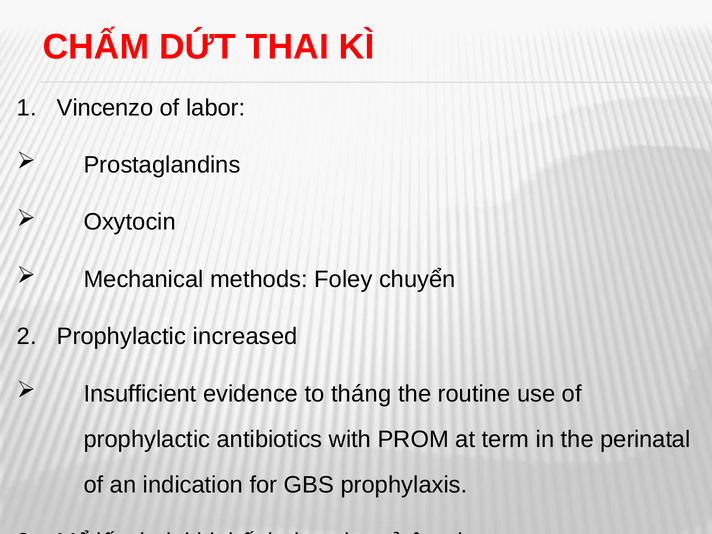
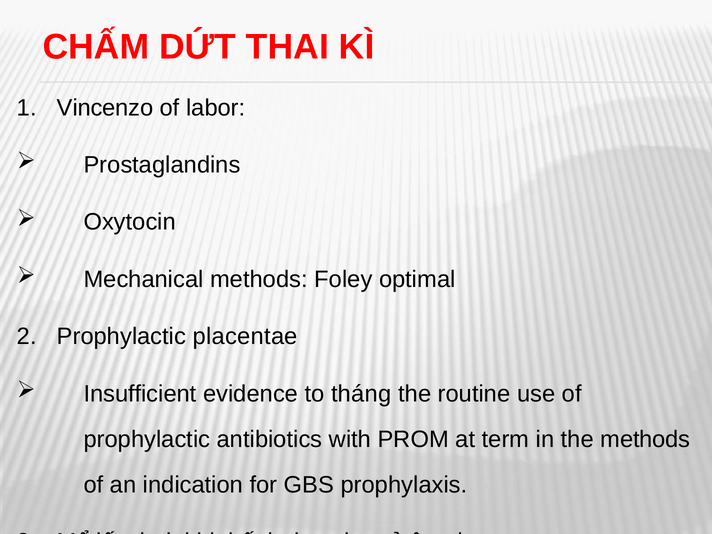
chuyển: chuyển -> optimal
increased: increased -> placentae
the perinatal: perinatal -> methods
